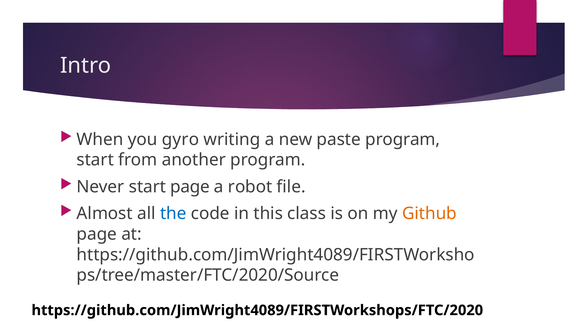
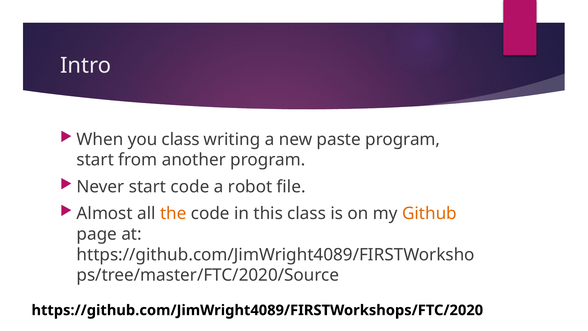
you gyro: gyro -> class
start page: page -> code
the colour: blue -> orange
